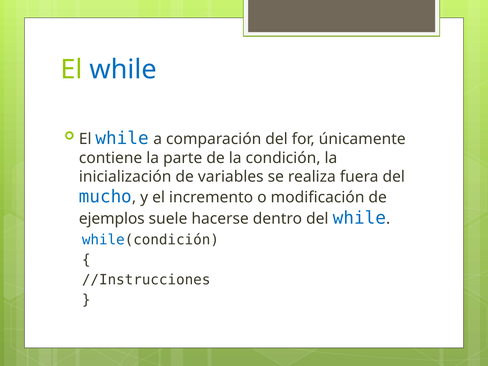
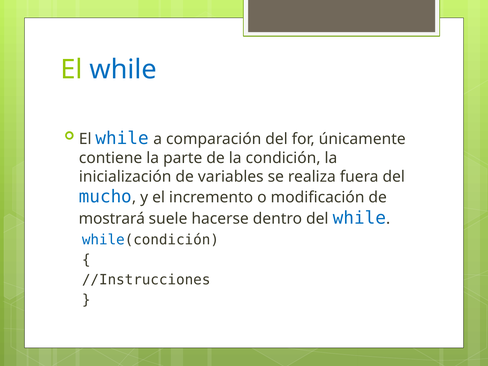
ejemplos: ejemplos -> mostrará
